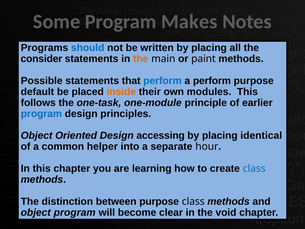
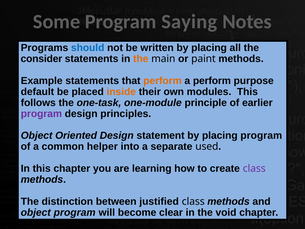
Makes: Makes -> Saying
Possible: Possible -> Example
perform at (162, 81) colour: blue -> orange
program at (41, 114) colour: blue -> purple
accessing: accessing -> statement
placing identical: identical -> program
hour: hour -> used
class at (254, 168) colour: blue -> purple
between purpose: purpose -> justified
